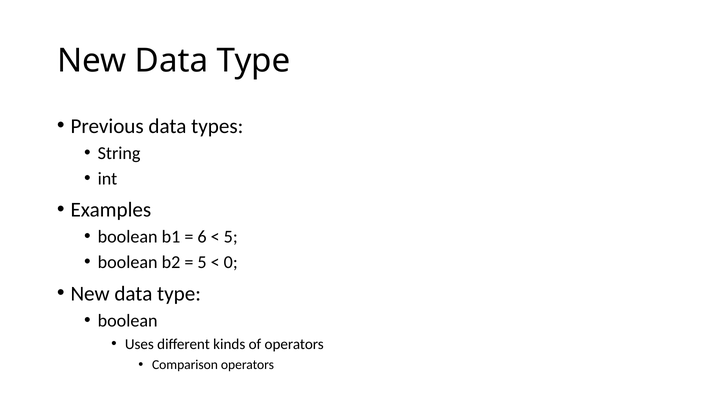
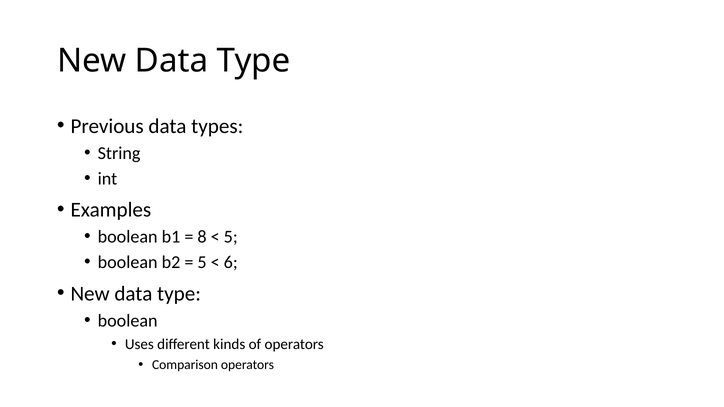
6: 6 -> 8
0: 0 -> 6
